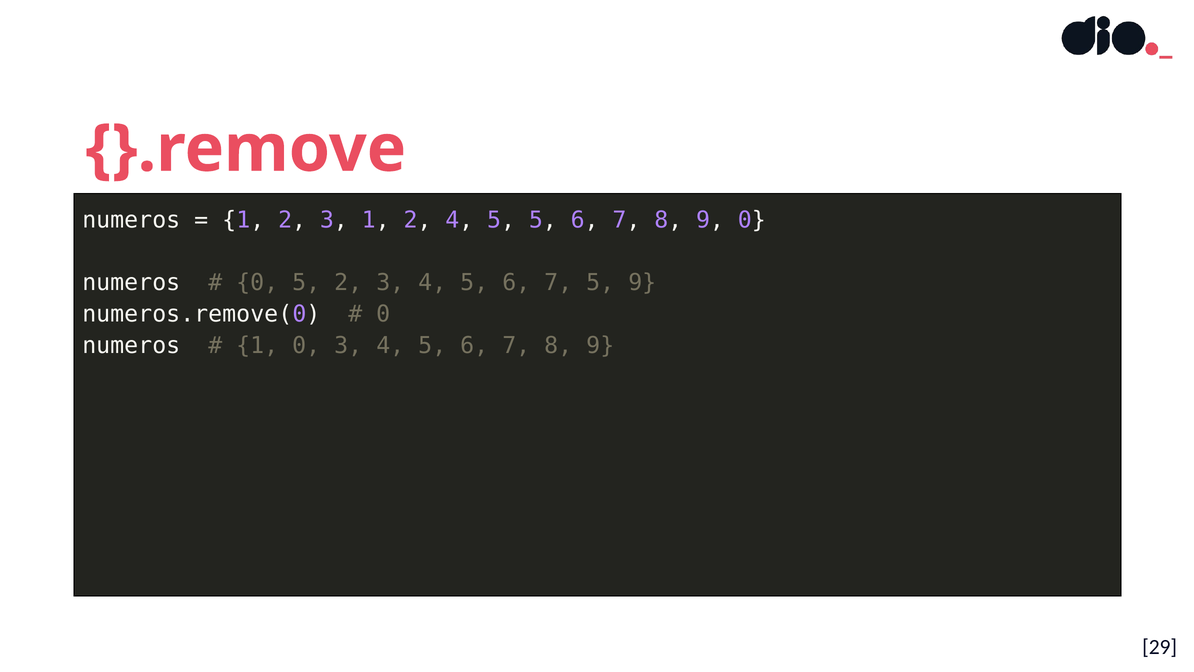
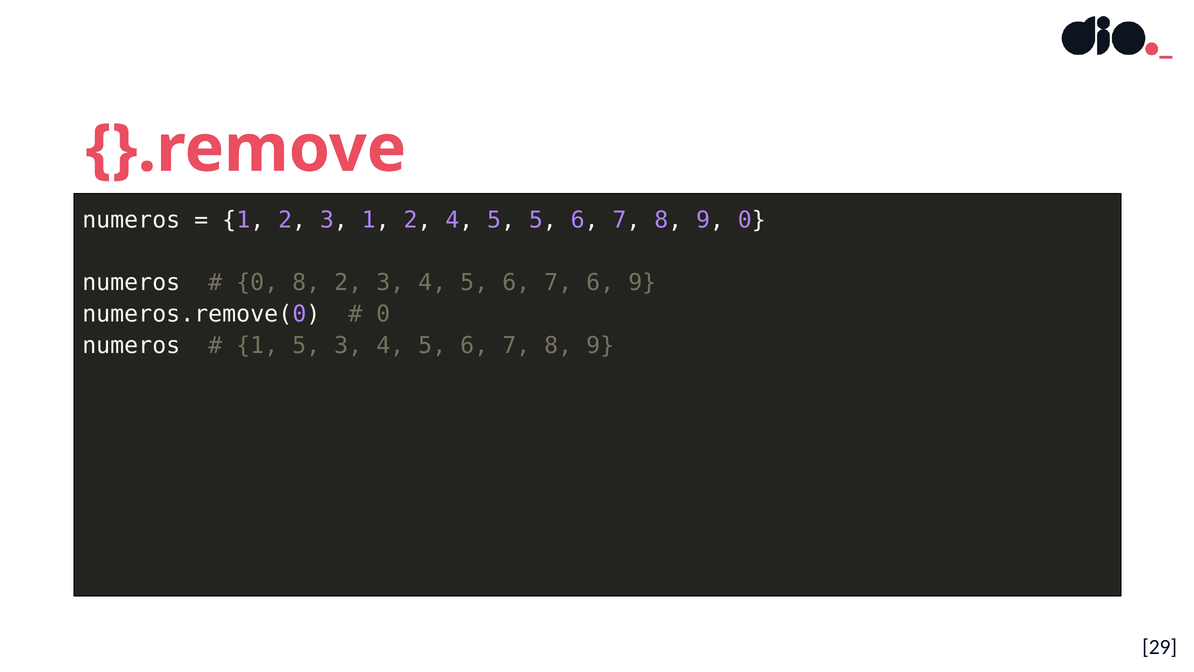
0 5: 5 -> 8
7 5: 5 -> 6
1 0: 0 -> 5
